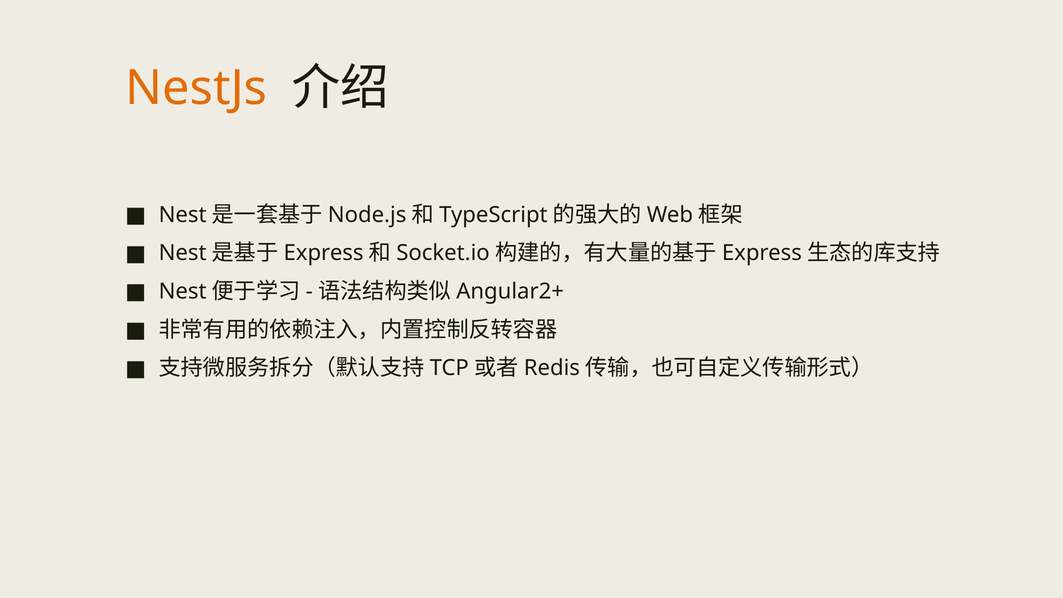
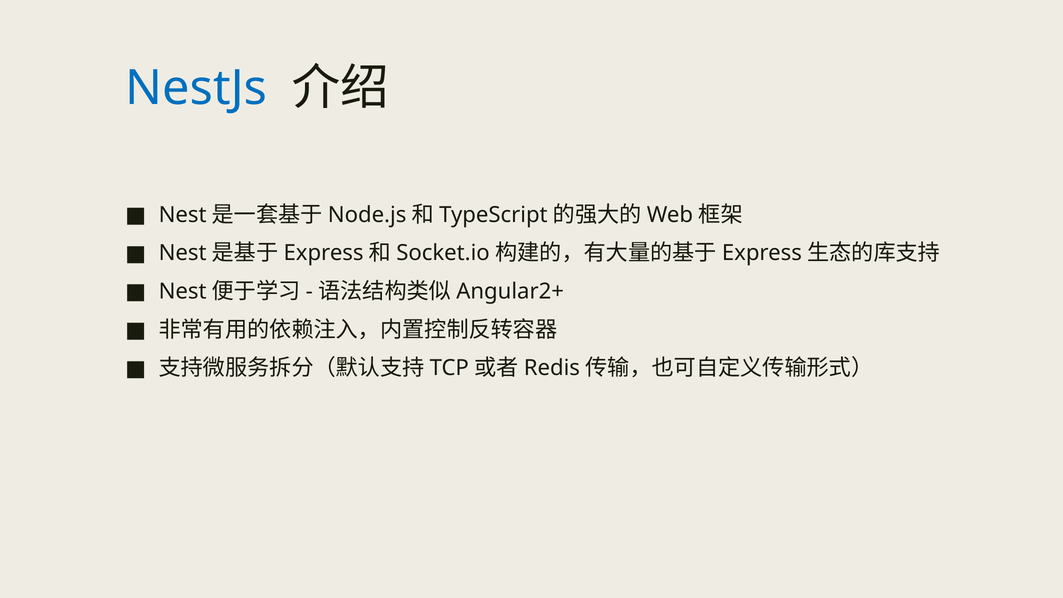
NestJs colour: orange -> blue
